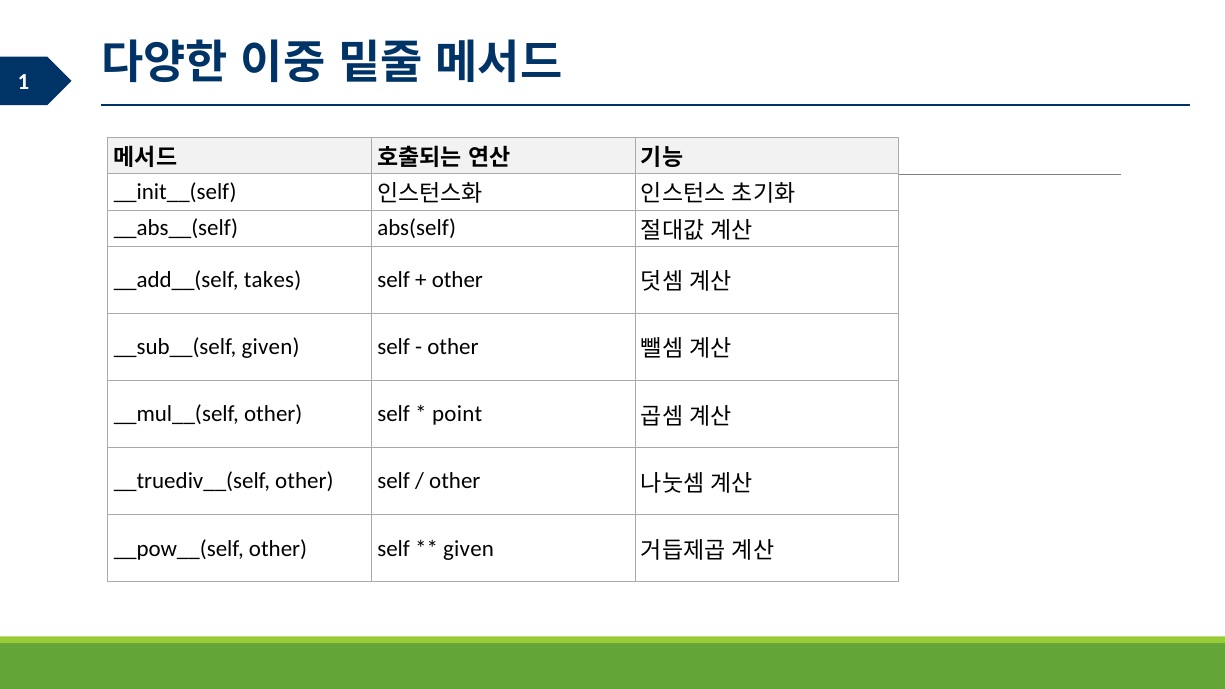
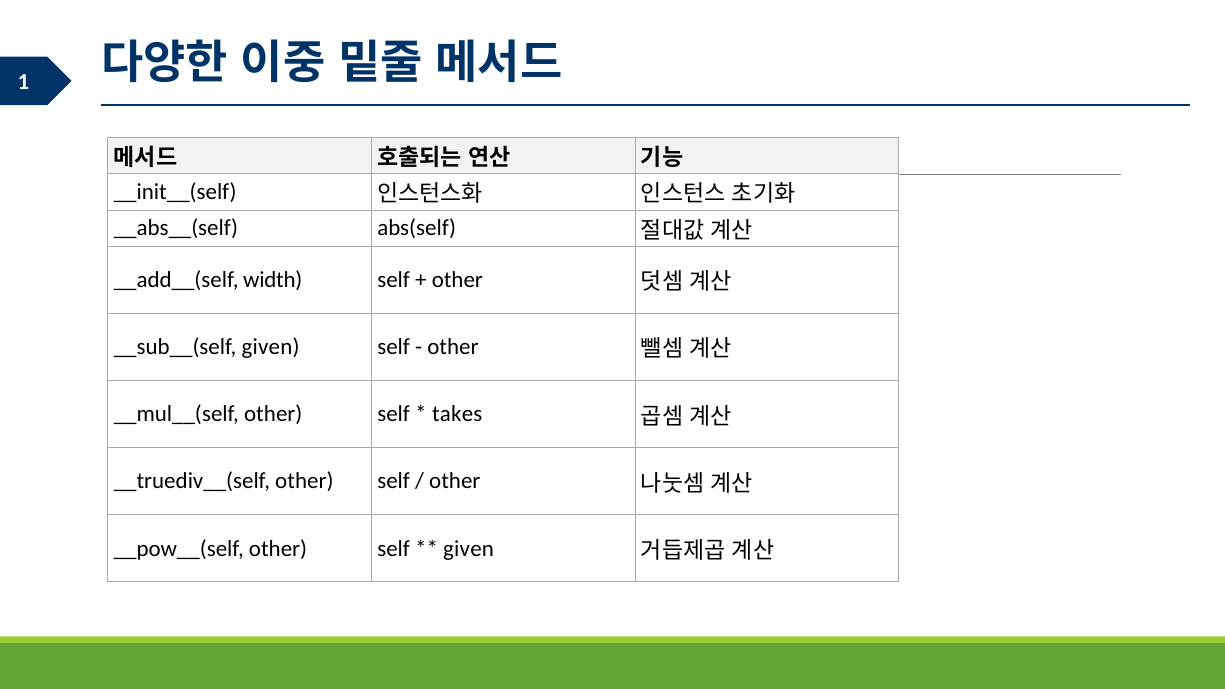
takes: takes -> width
point: point -> takes
